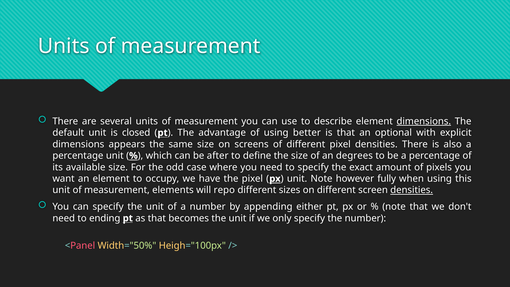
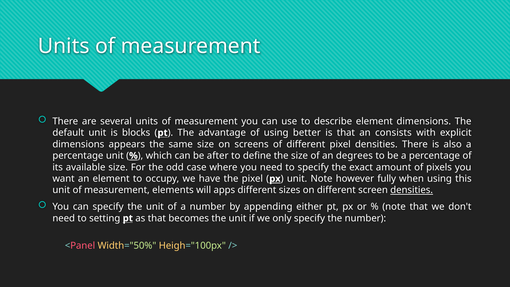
dimensions at (424, 121) underline: present -> none
closed: closed -> blocks
optional: optional -> consists
repo: repo -> apps
ending: ending -> setting
